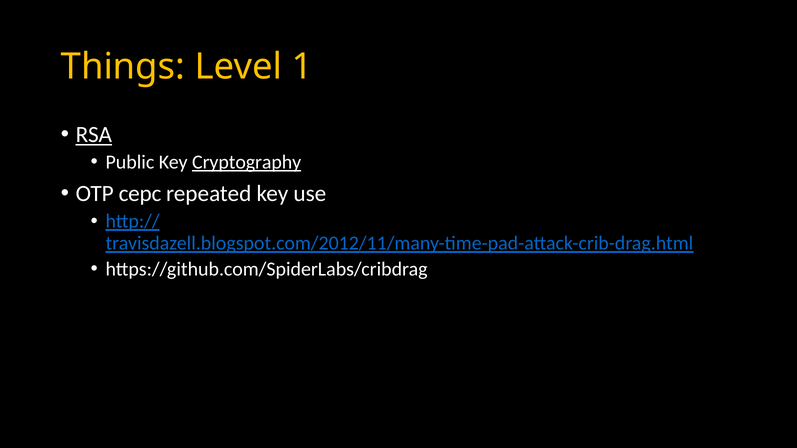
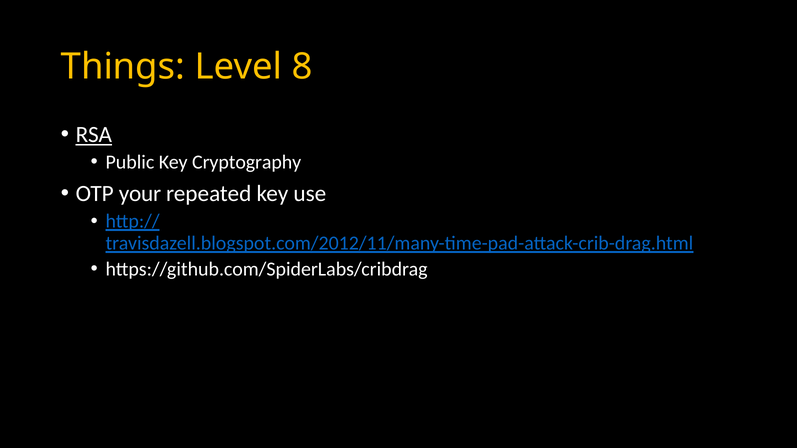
1: 1 -> 8
Cryptography underline: present -> none
cepc: cepc -> your
